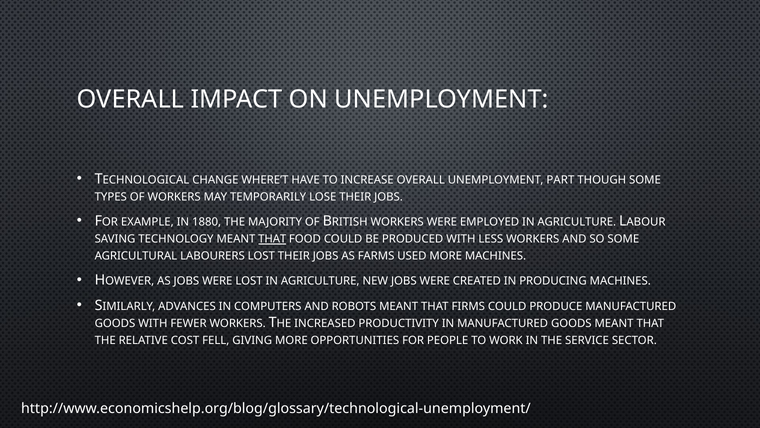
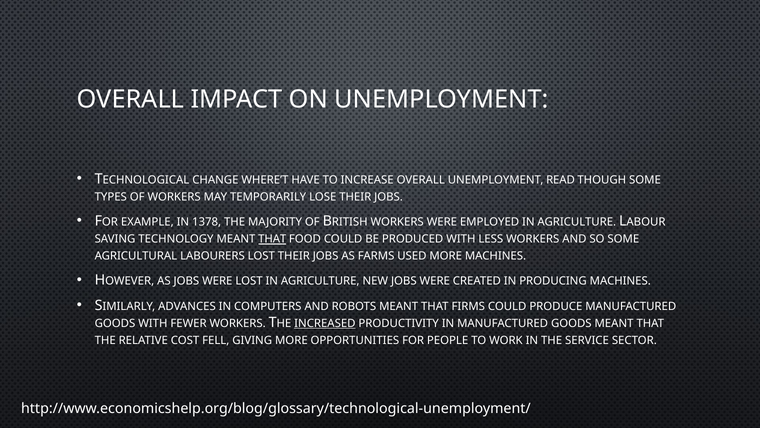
PART: PART -> READ
1880: 1880 -> 1378
INCREASED underline: none -> present
